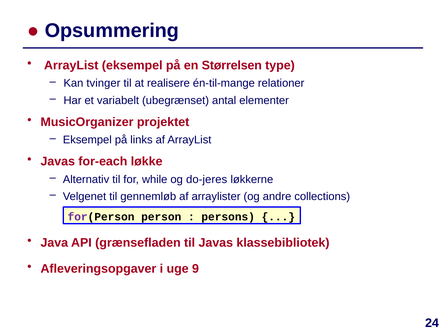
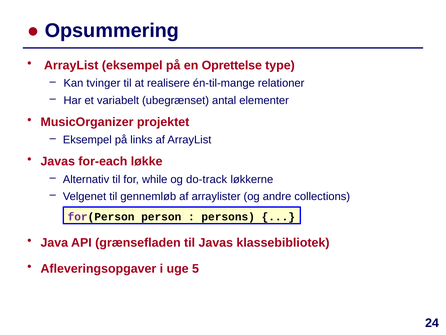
Størrelsen: Størrelsen -> Oprettelse
do-jeres: do-jeres -> do-track
9: 9 -> 5
